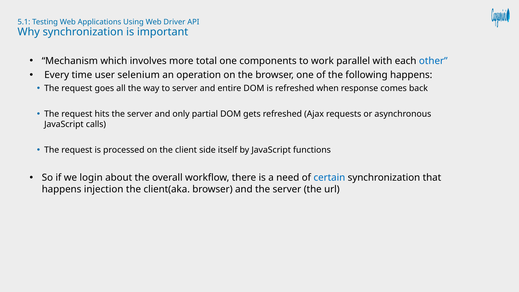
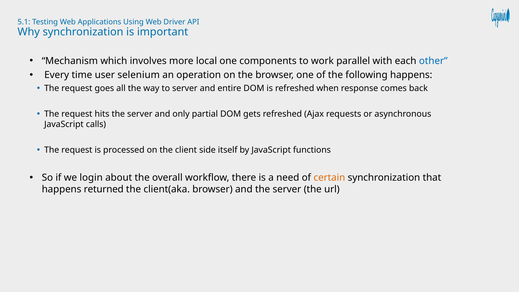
total: total -> local
certain colour: blue -> orange
injection: injection -> returned
